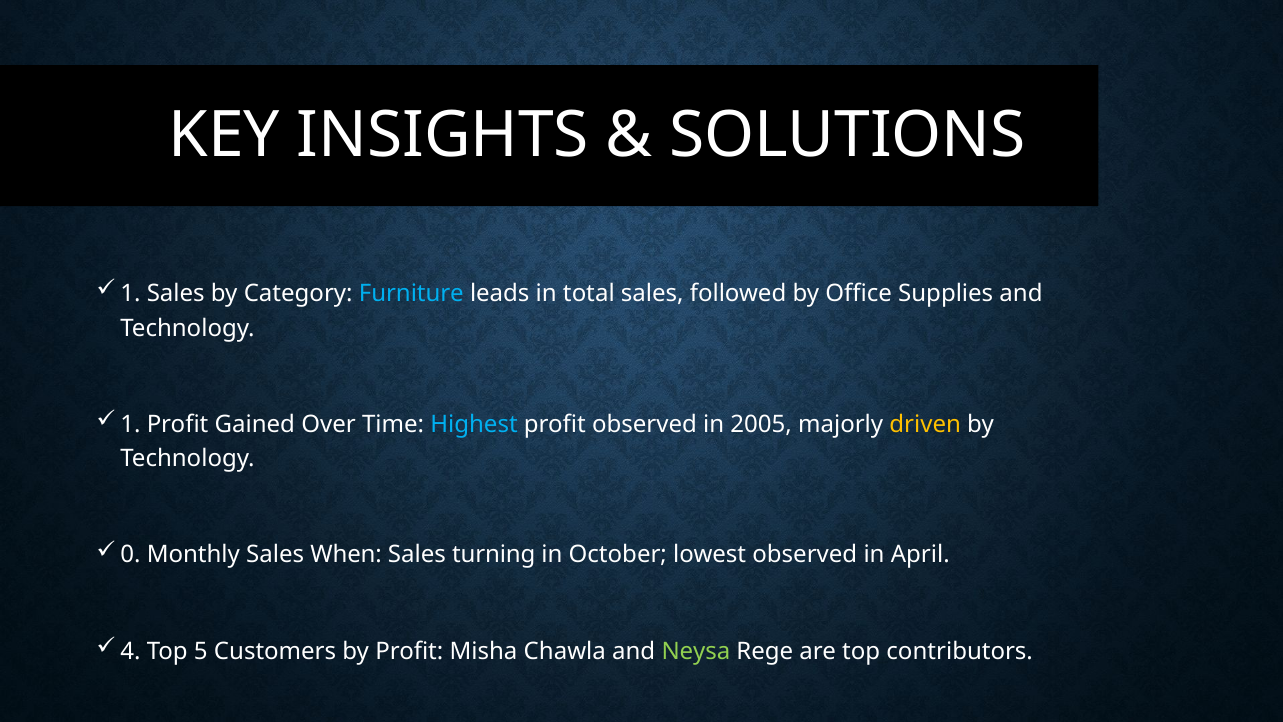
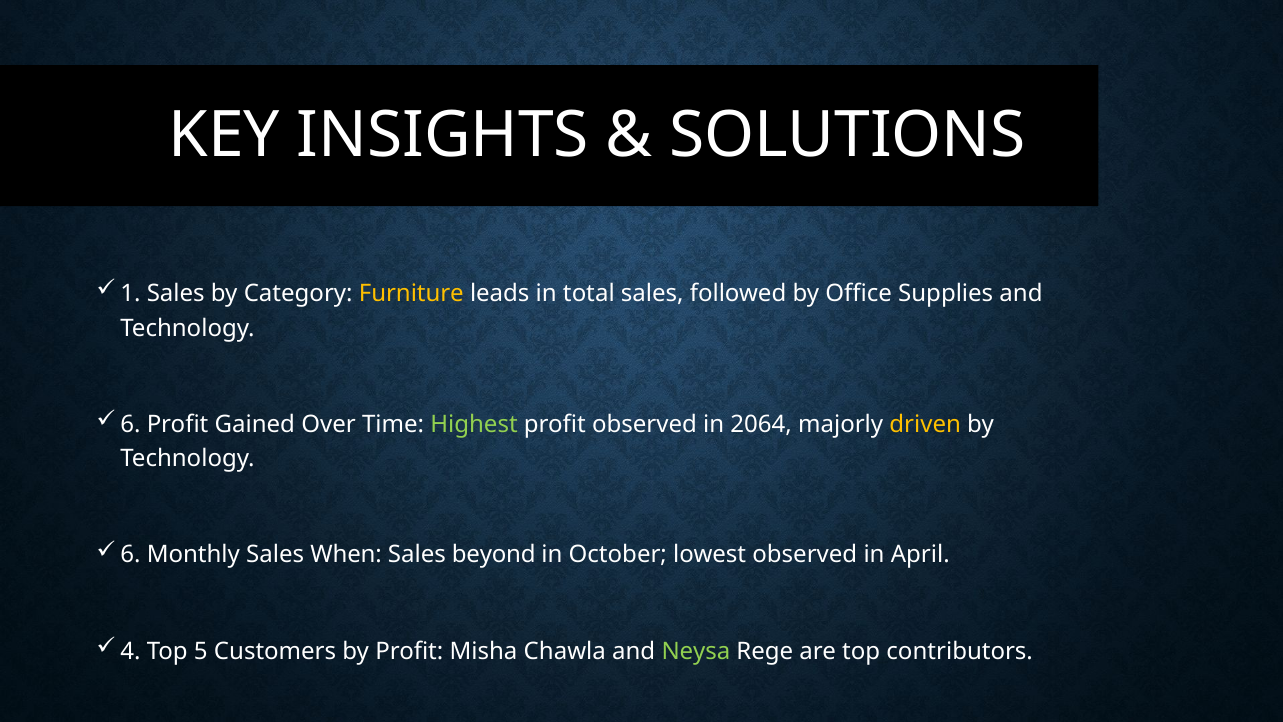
Furniture colour: light blue -> yellow
1 at (130, 424): 1 -> 6
Highest colour: light blue -> light green
2005: 2005 -> 2064
0 at (130, 555): 0 -> 6
turning: turning -> beyond
